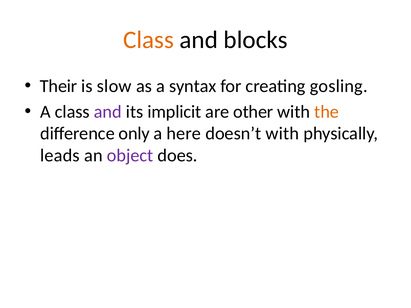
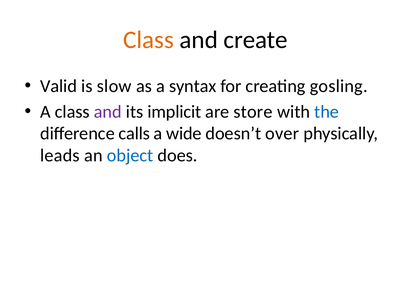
blocks: blocks -> create
Their: Their -> Valid
other: other -> store
the colour: orange -> blue
only: only -> calls
here: here -> wide
doesn’t with: with -> over
object colour: purple -> blue
